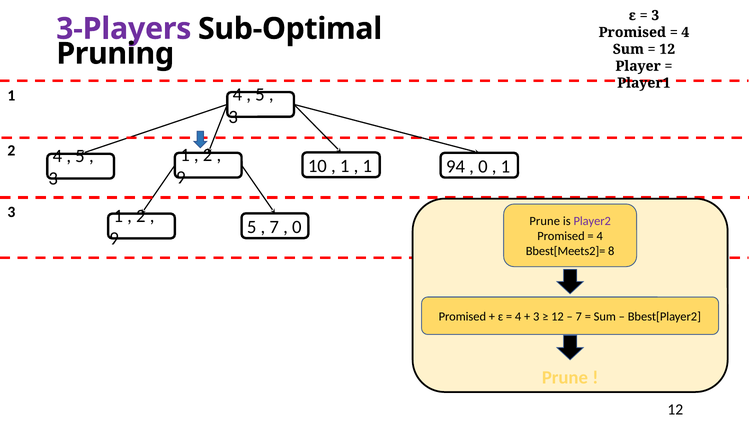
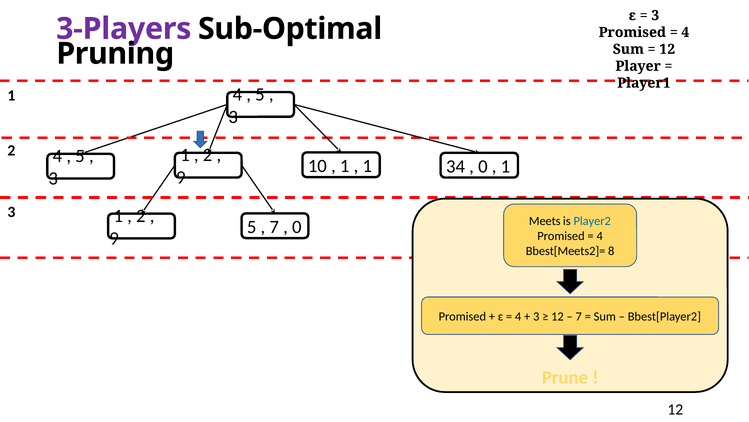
94: 94 -> 34
Prune at (545, 221): Prune -> Meets
Player2 colour: purple -> blue
